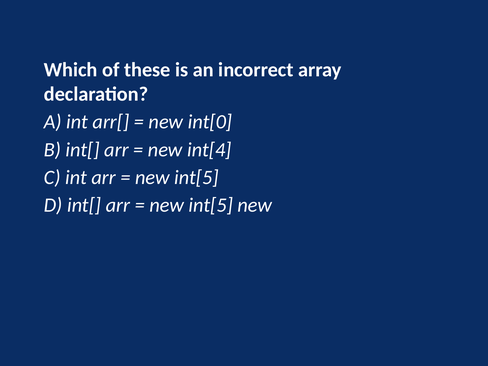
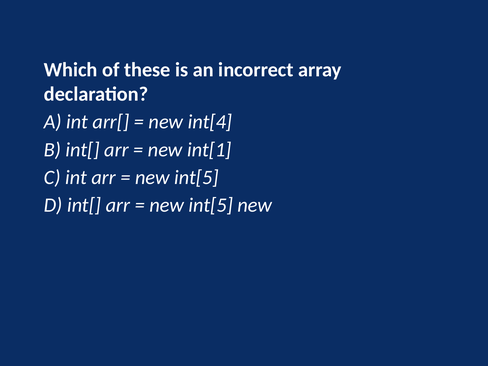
int[0: int[0 -> int[4
int[4: int[4 -> int[1
